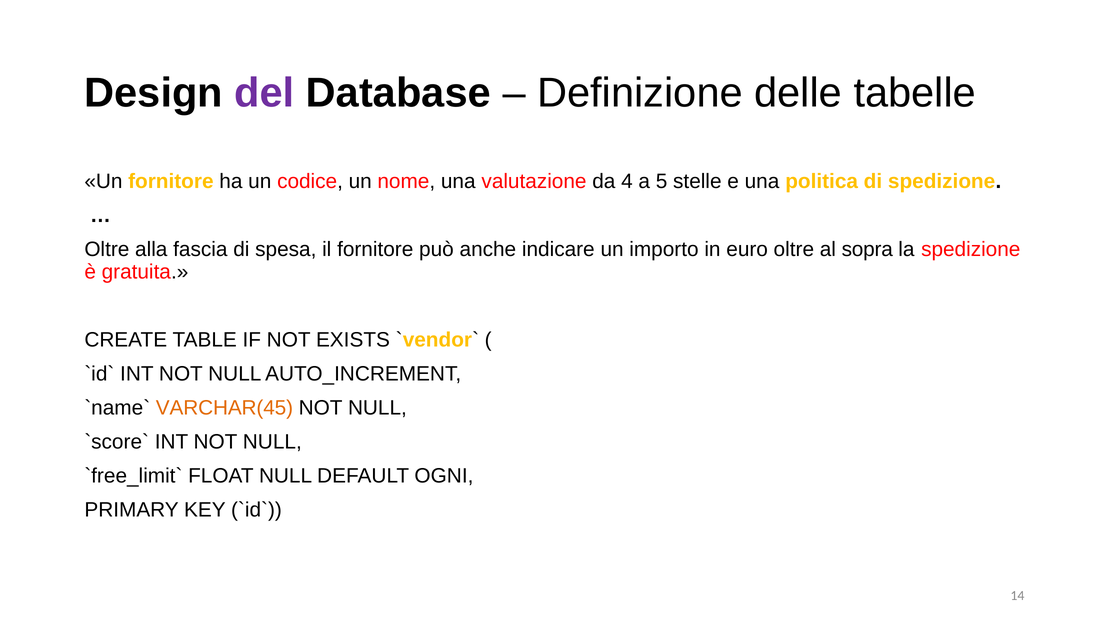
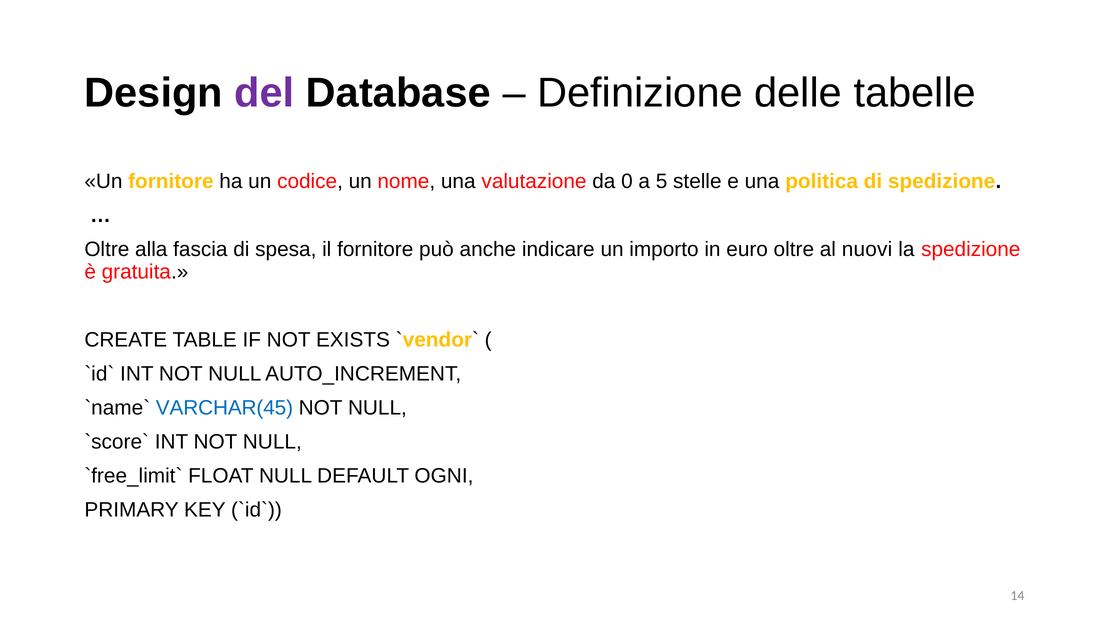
4: 4 -> 0
sopra: sopra -> nuovi
VARCHAR(45 colour: orange -> blue
